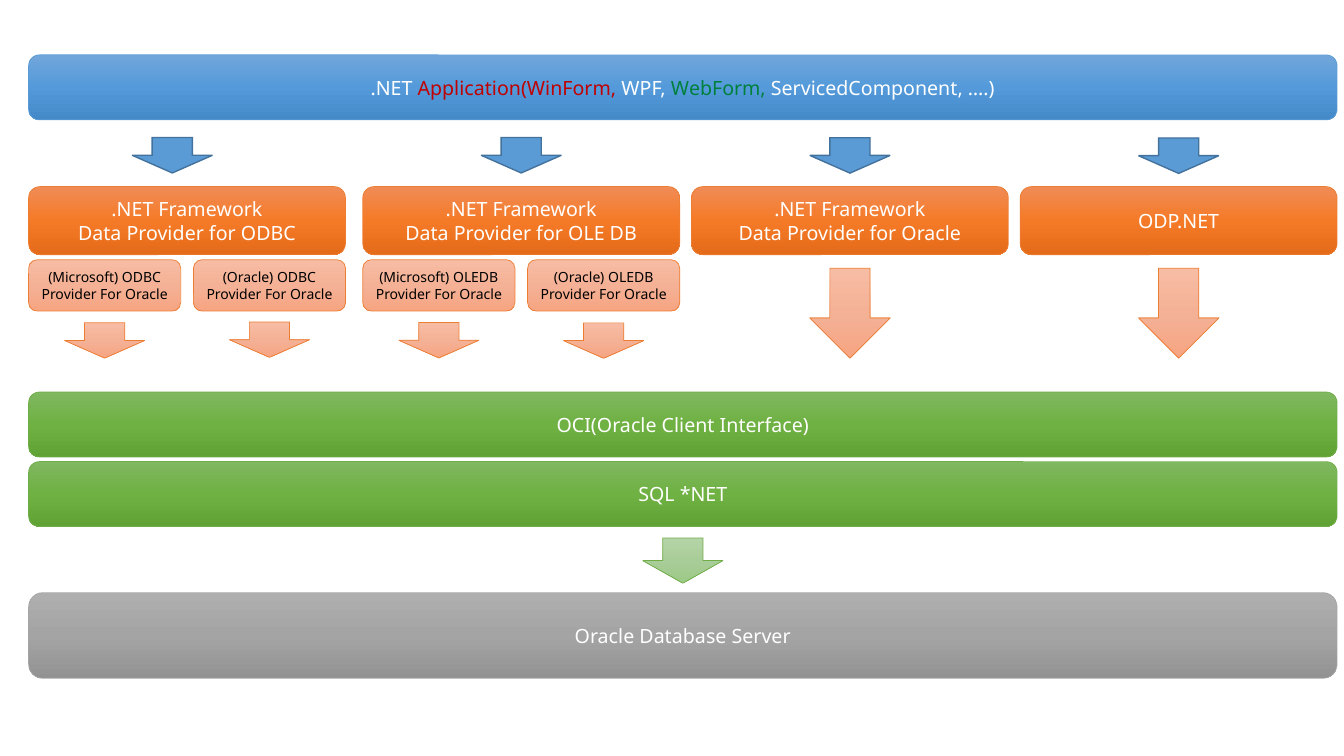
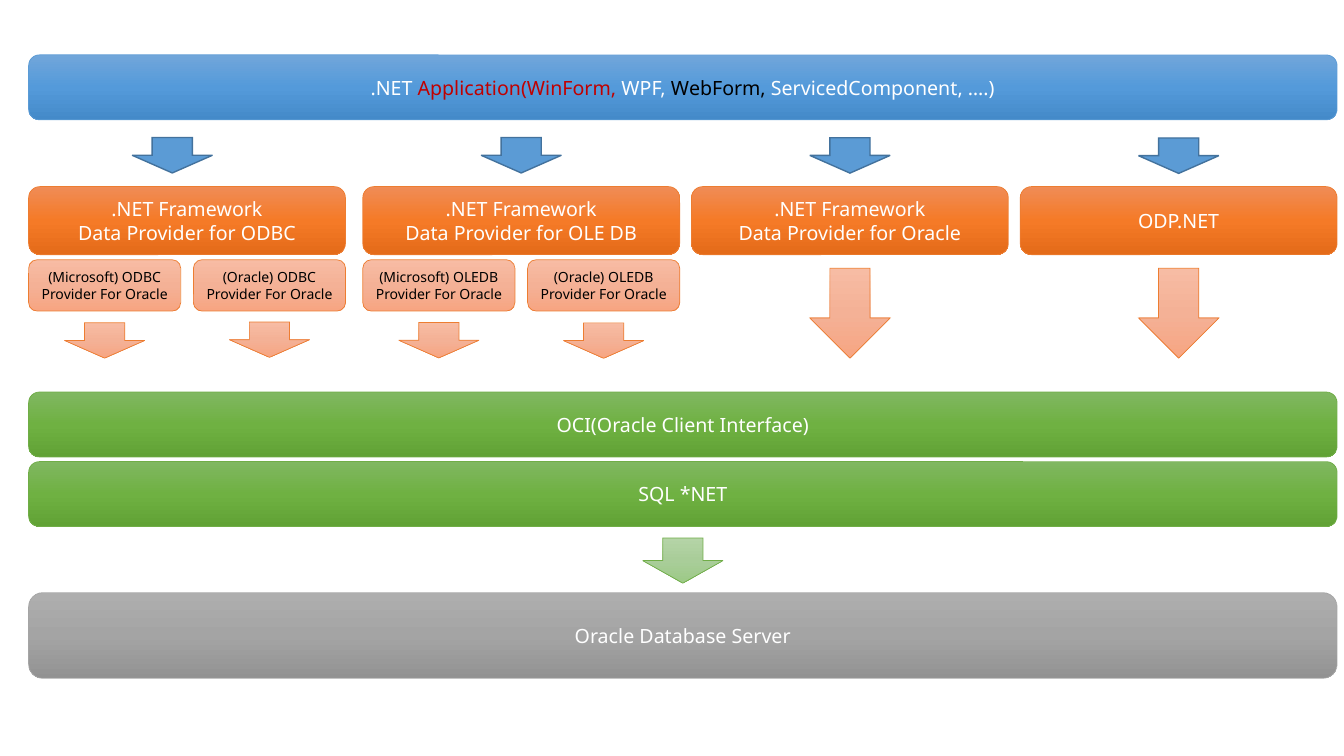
WebForm colour: green -> black
